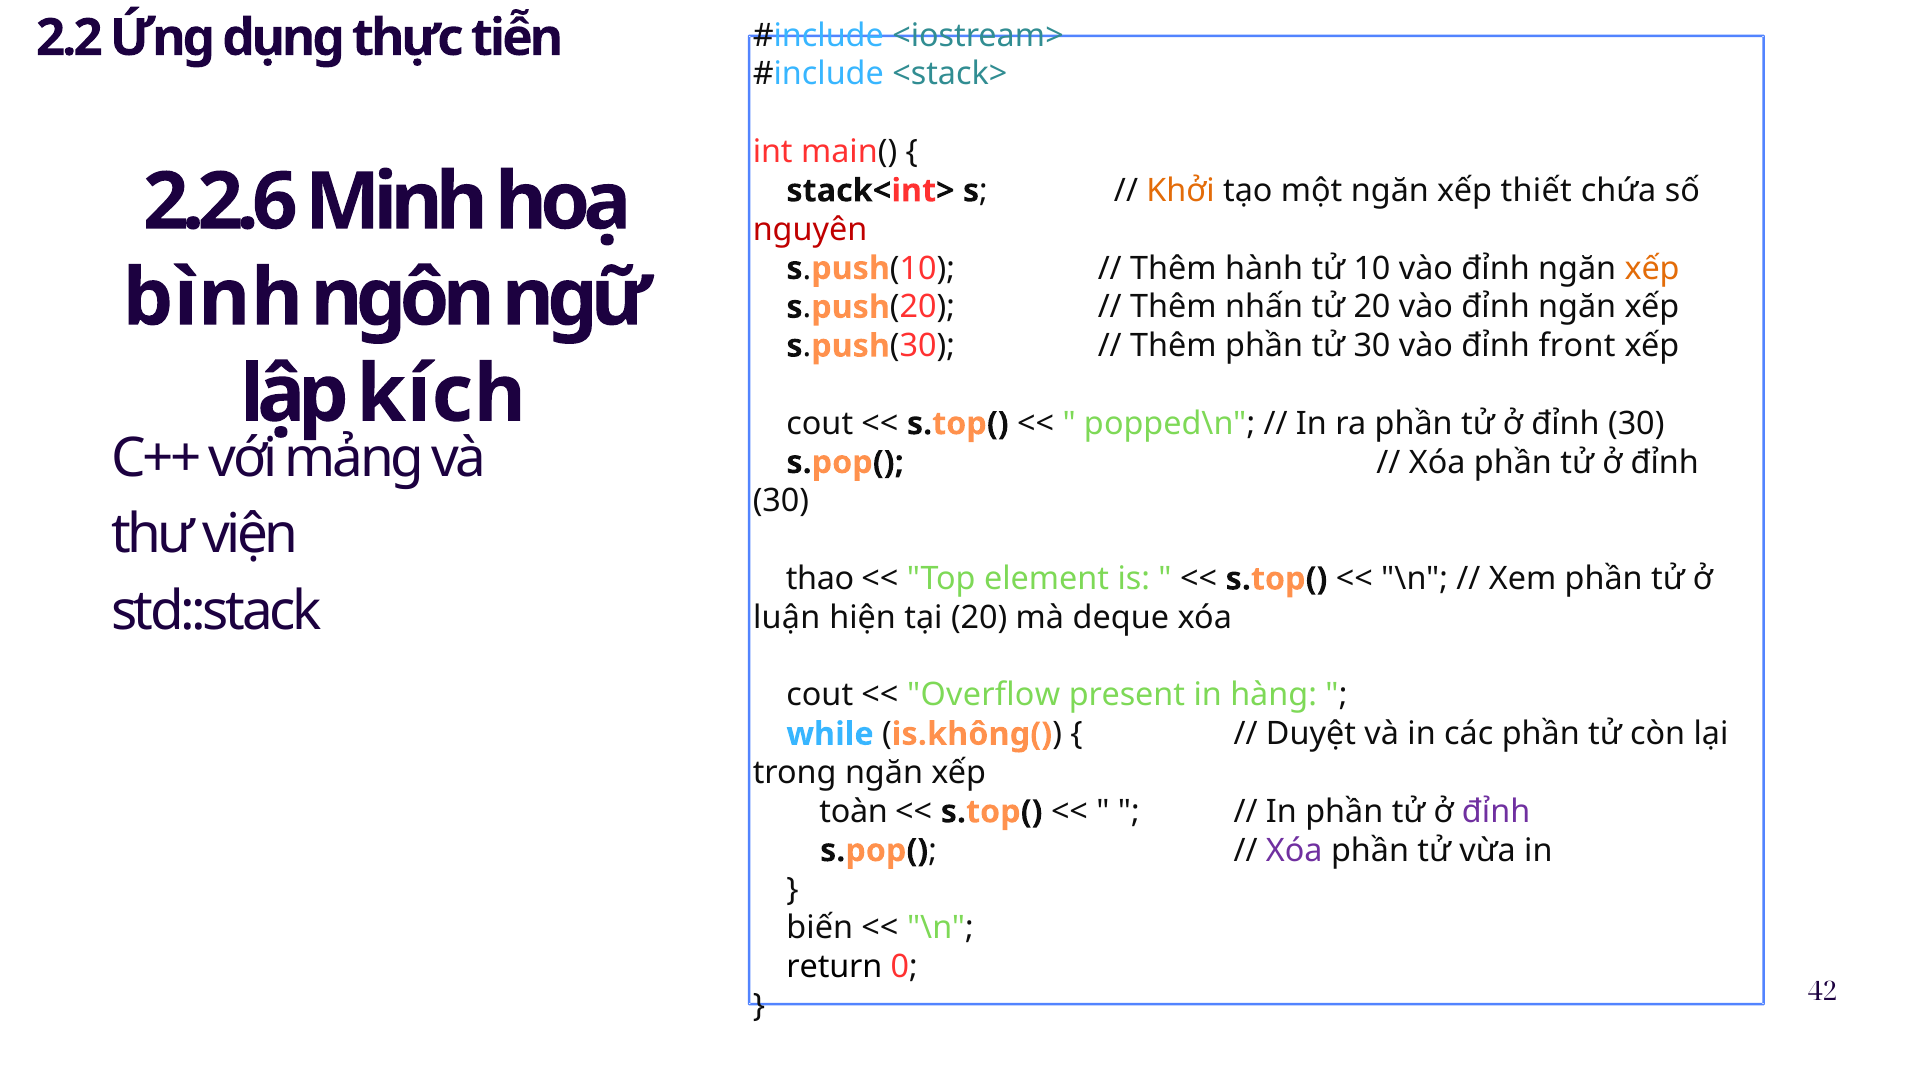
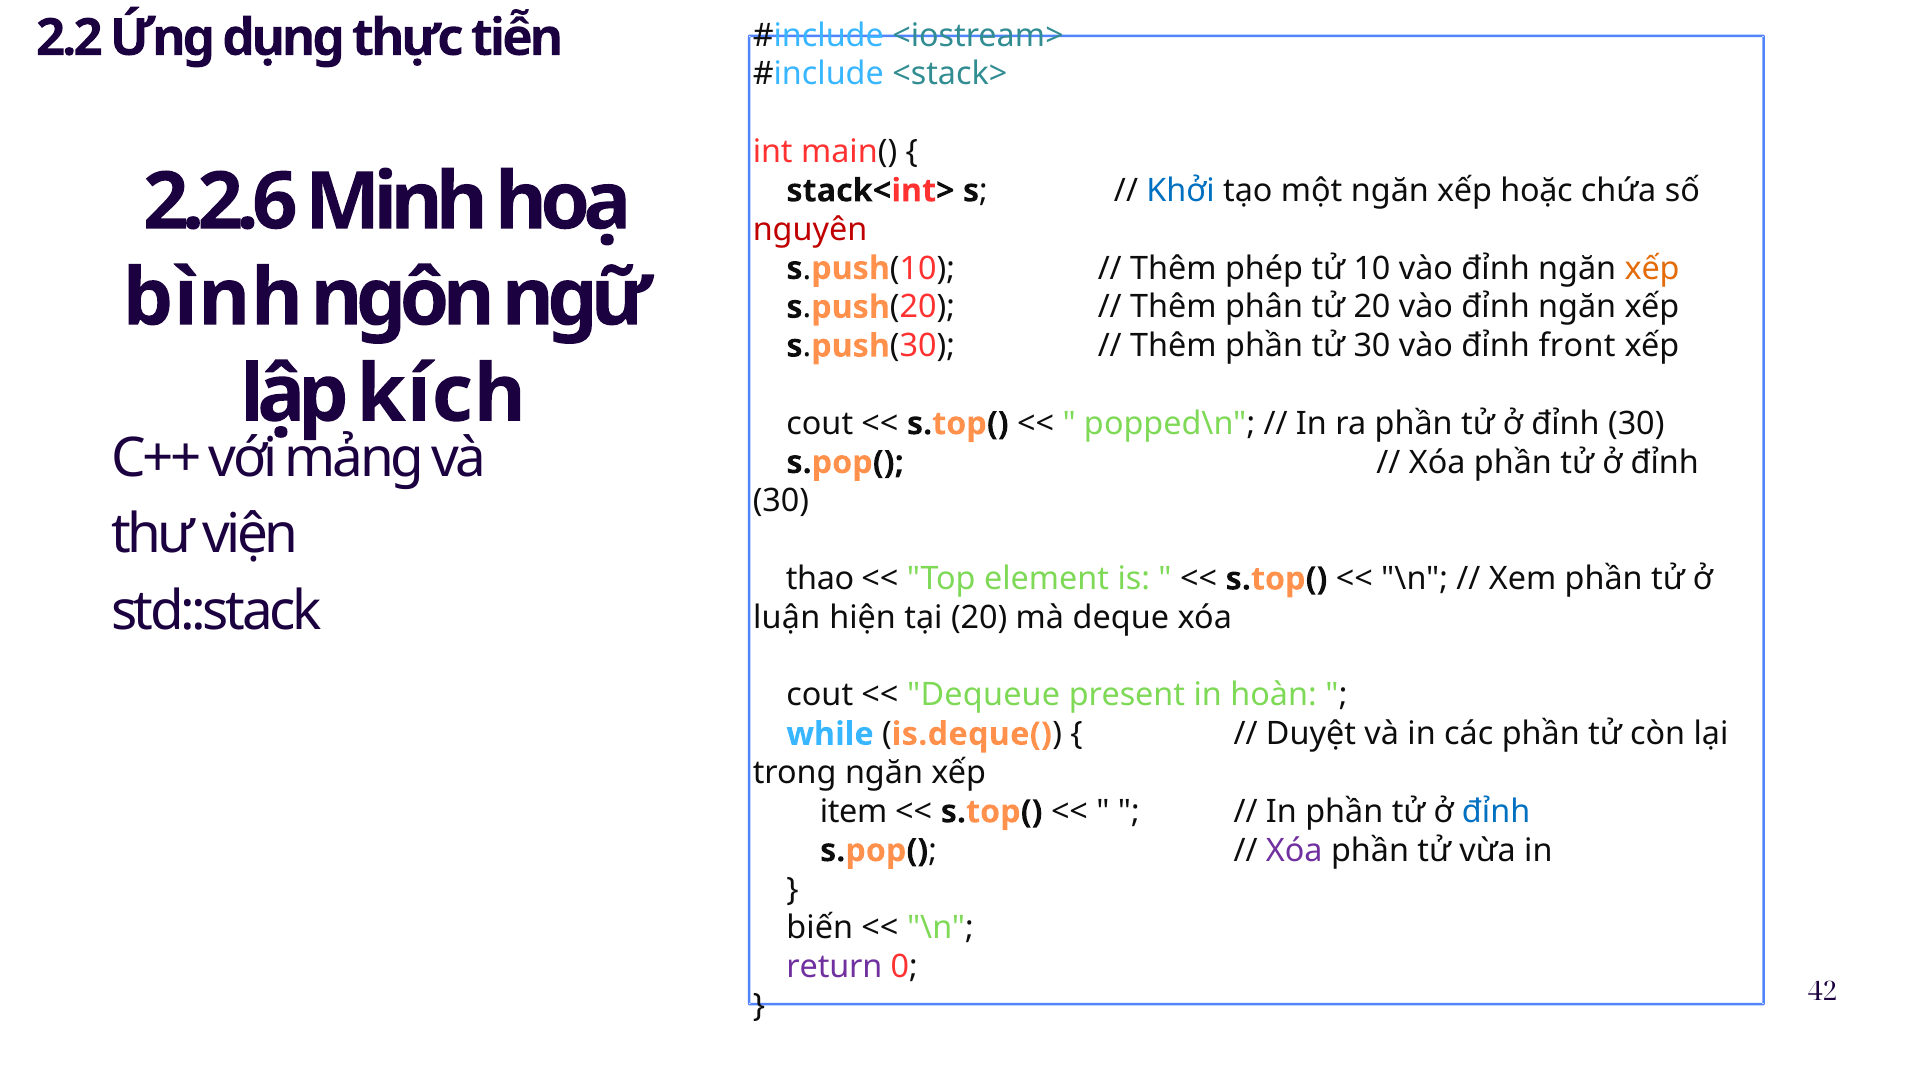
Khởi colour: orange -> blue
thiết: thiết -> hoặc
hành: hành -> phép
nhấn: nhấn -> phân
Overflow: Overflow -> Dequeue
hàng: hàng -> hoàn
is.không(: is.không( -> is.deque(
toàn: toàn -> item
đỉnh at (1496, 811) colour: purple -> blue
return colour: black -> purple
